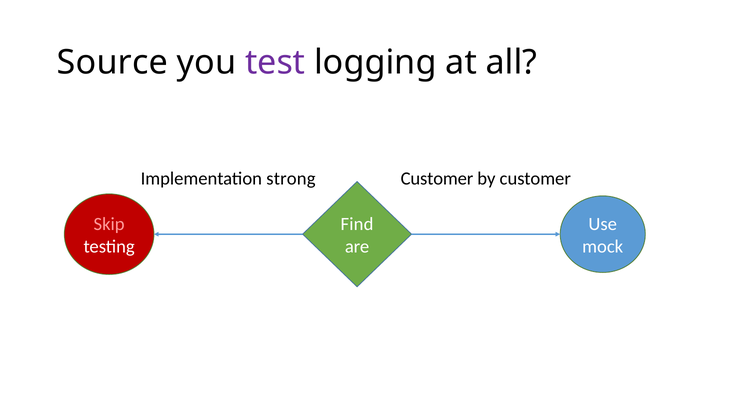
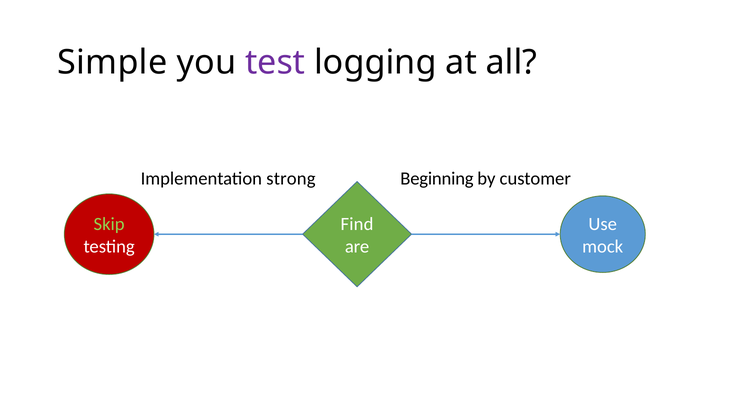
Source: Source -> Simple
Customer at (437, 179): Customer -> Beginning
Skip colour: pink -> light green
